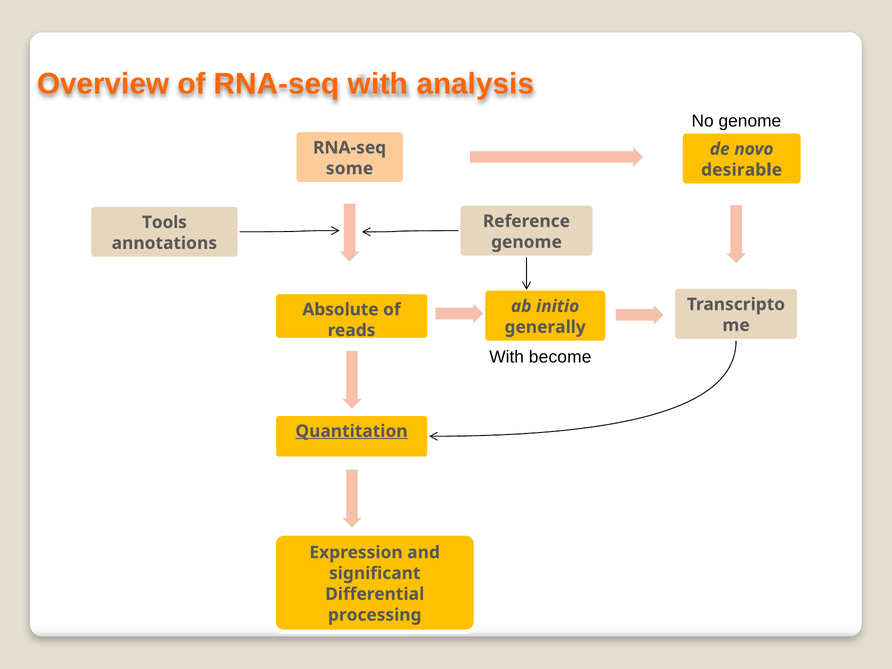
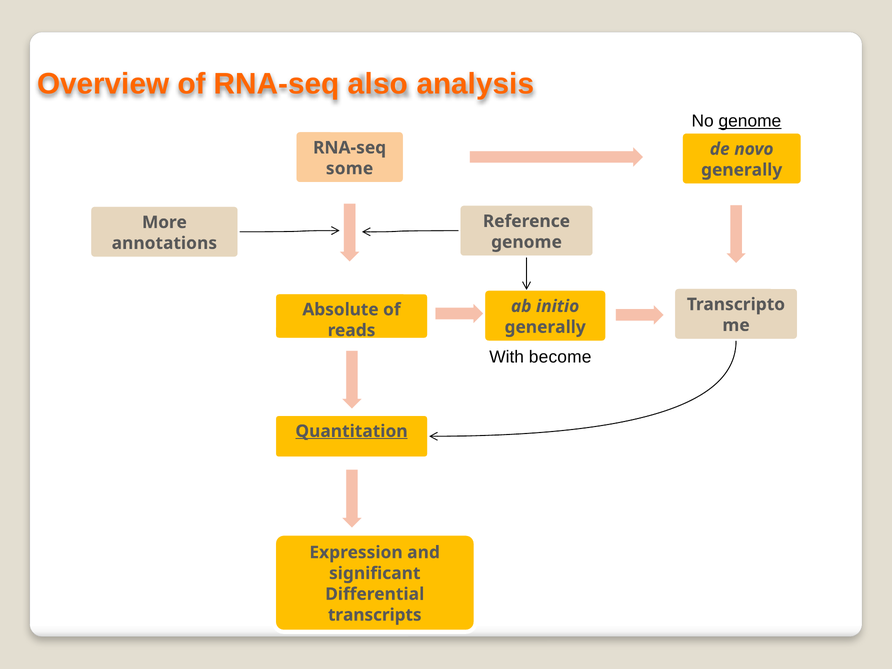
RNA-seq with: with -> also
genome at (750, 121) underline: none -> present
desirable at (742, 170): desirable -> generally
Tools: Tools -> More
processing: processing -> transcripts
